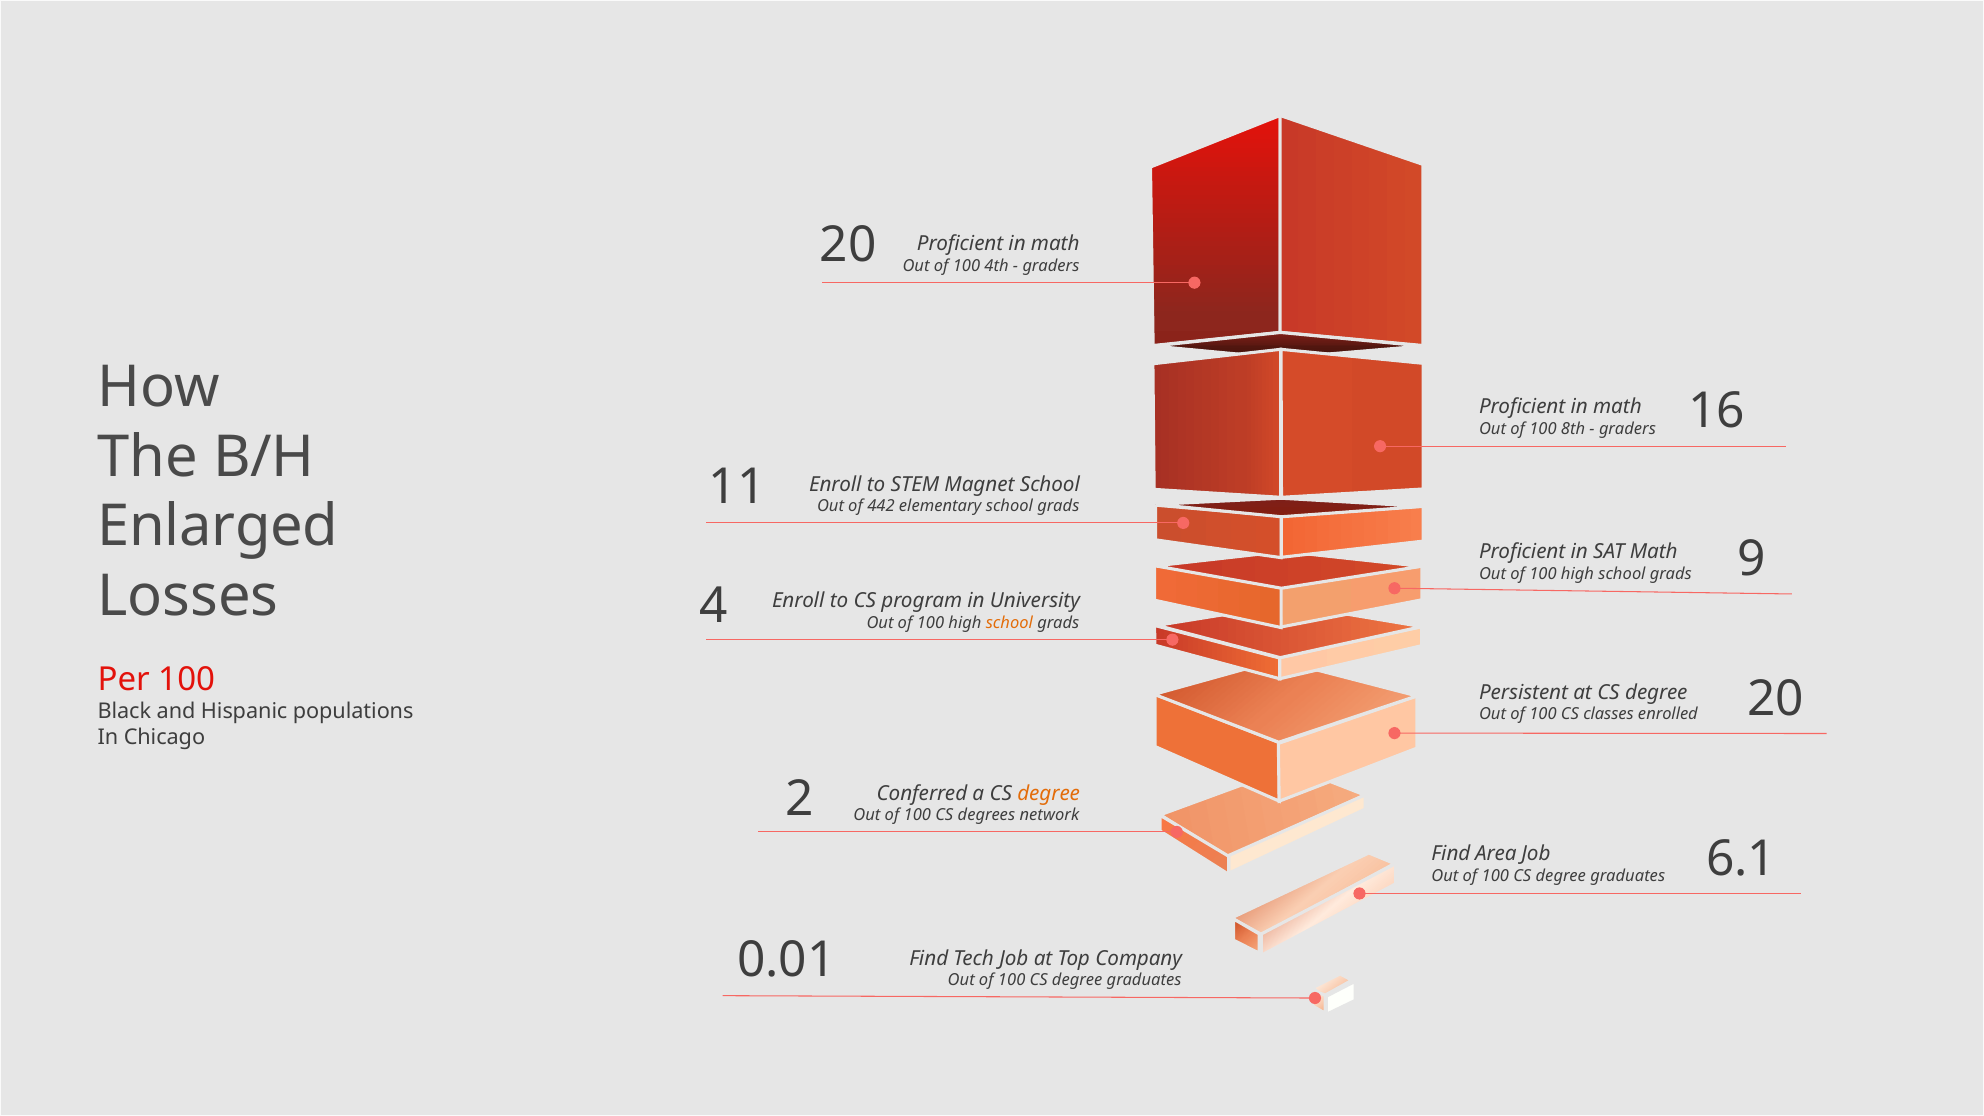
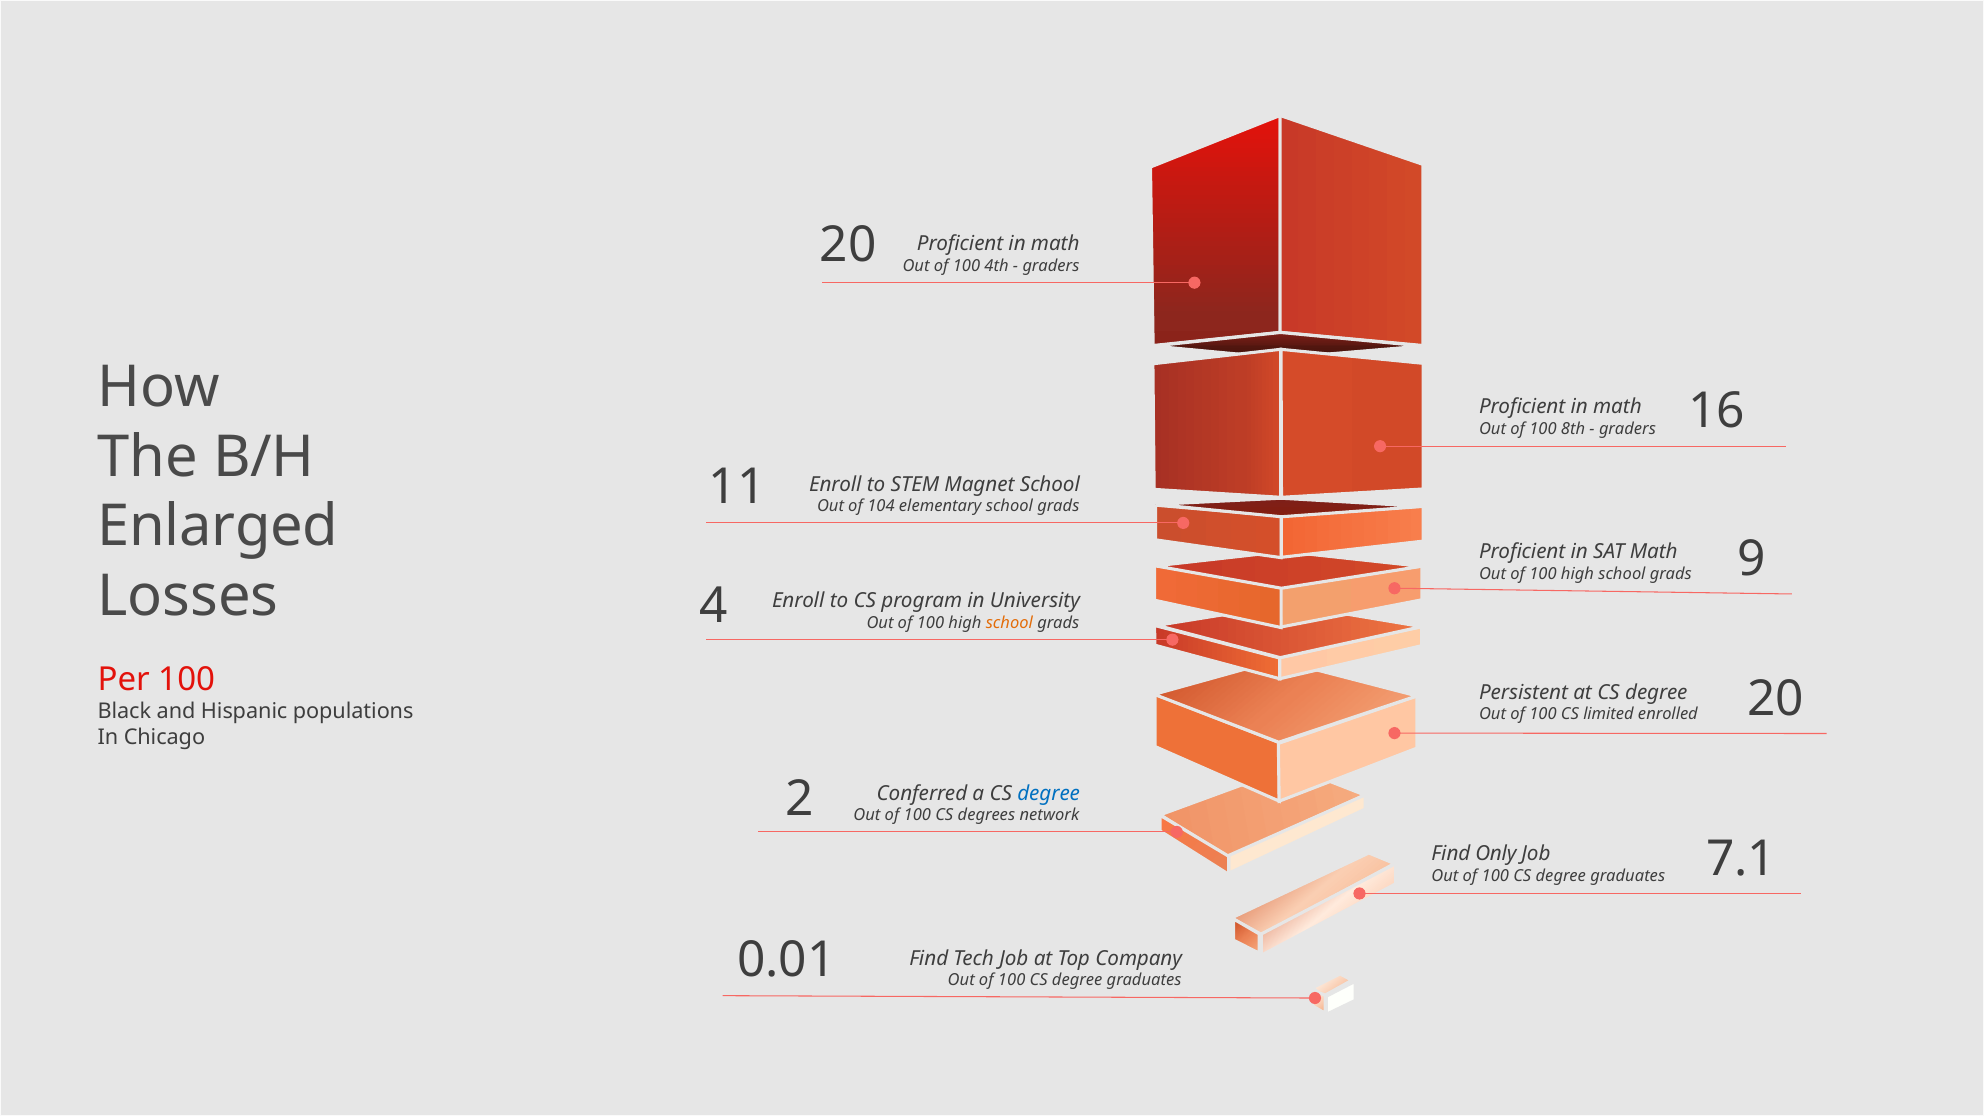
442: 442 -> 104
classes: classes -> limited
degree at (1049, 793) colour: orange -> blue
6.1: 6.1 -> 7.1
Area: Area -> Only
